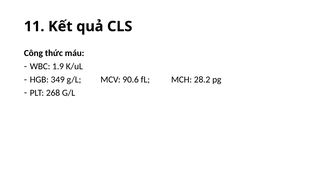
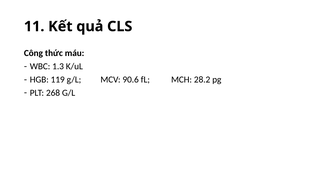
1.9: 1.9 -> 1.3
349: 349 -> 119
